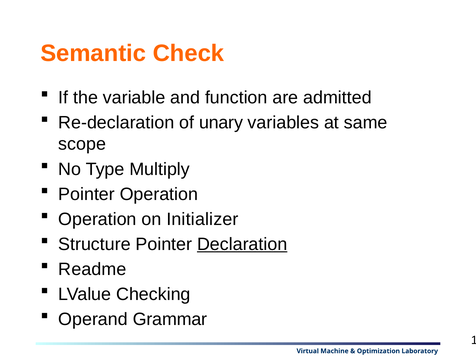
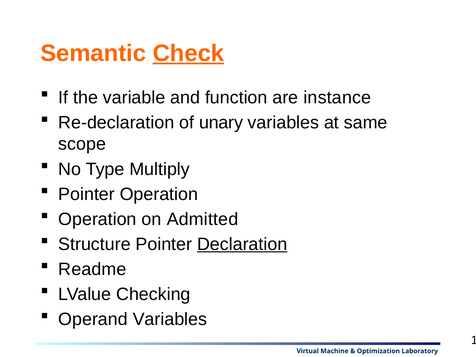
Check underline: none -> present
admitted: admitted -> instance
Initializer: Initializer -> Admitted
Operand Grammar: Grammar -> Variables
